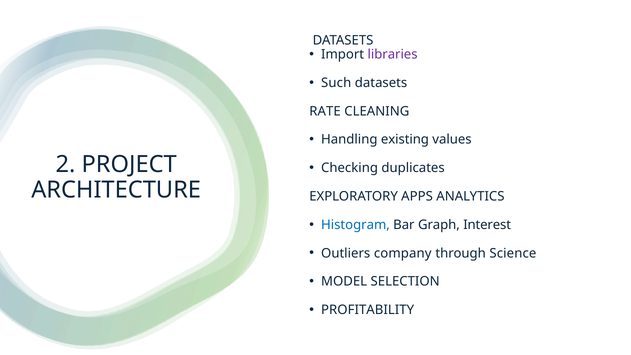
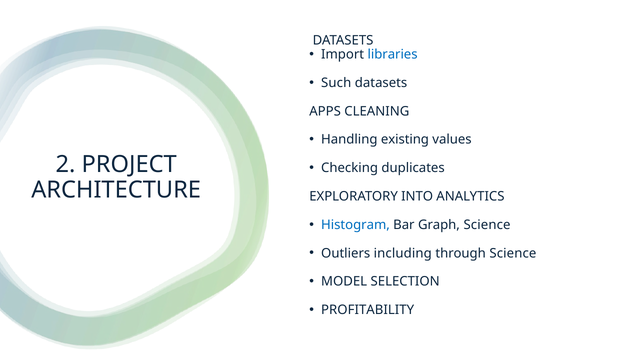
libraries colour: purple -> blue
RATE: RATE -> APPS
APPS: APPS -> INTO
Graph Interest: Interest -> Science
company: company -> including
